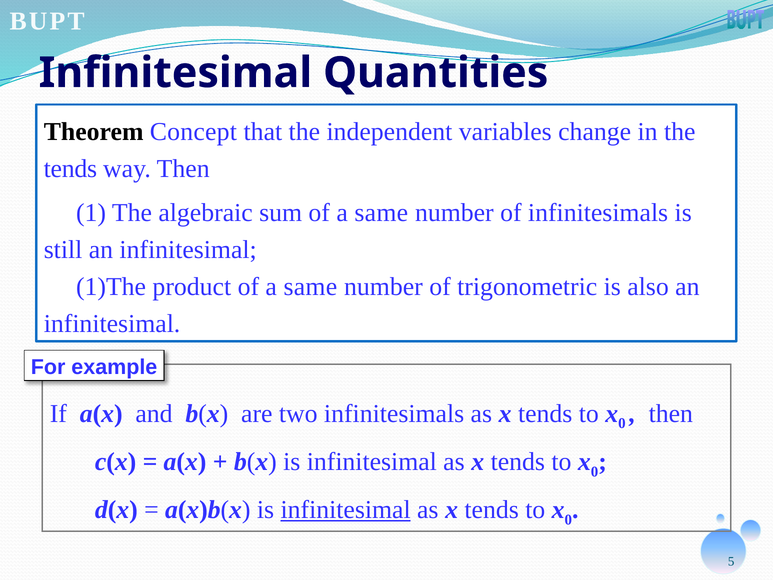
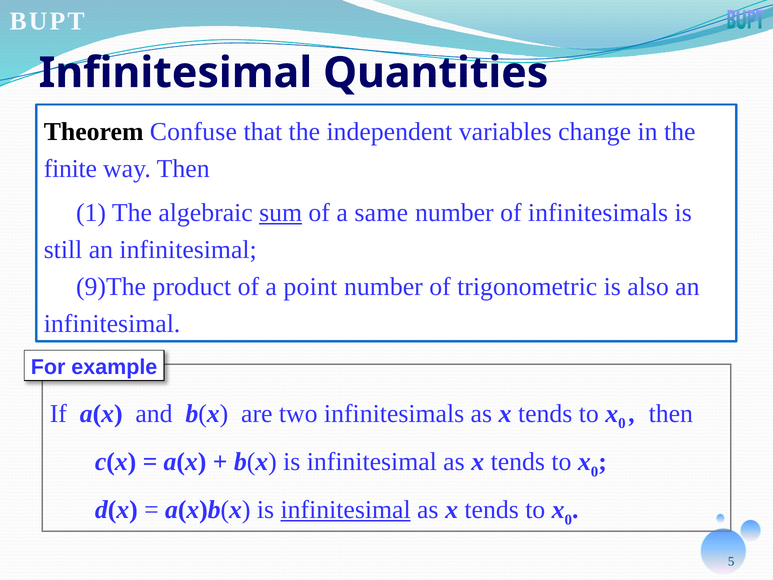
Concept: Concept -> Confuse
tends at (70, 169): tends -> finite
sum underline: none -> present
1)The: 1)The -> 9)The
product of a same: same -> point
